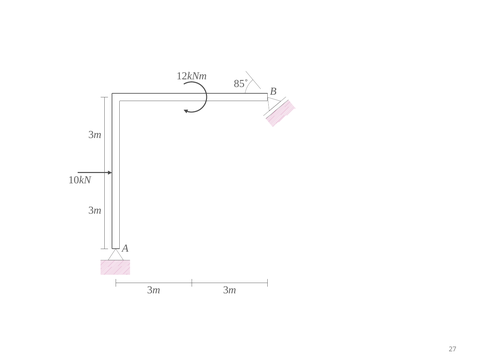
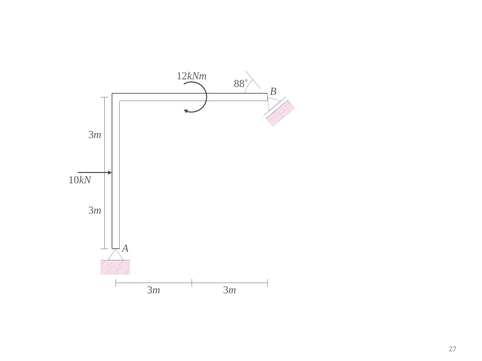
85˚: 85˚ -> 88˚
